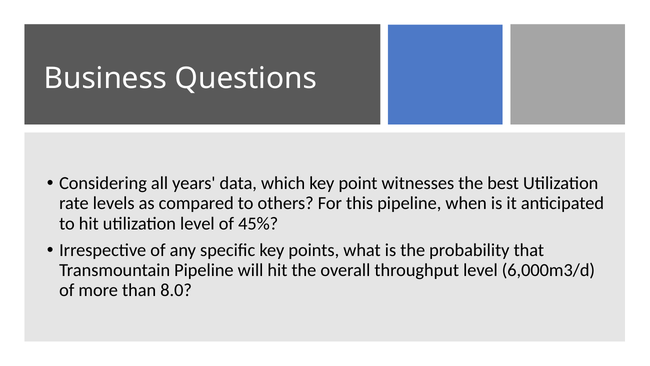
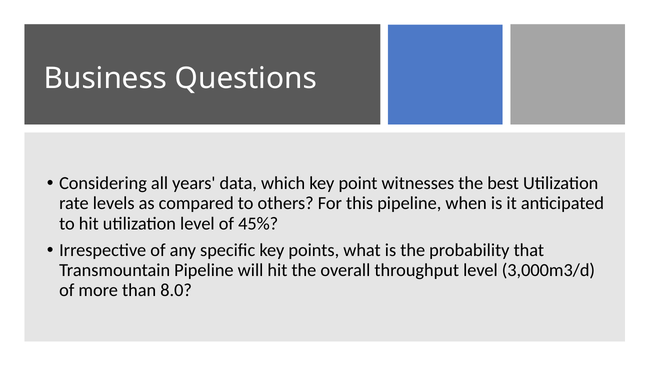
6,000m3/d: 6,000m3/d -> 3,000m3/d
